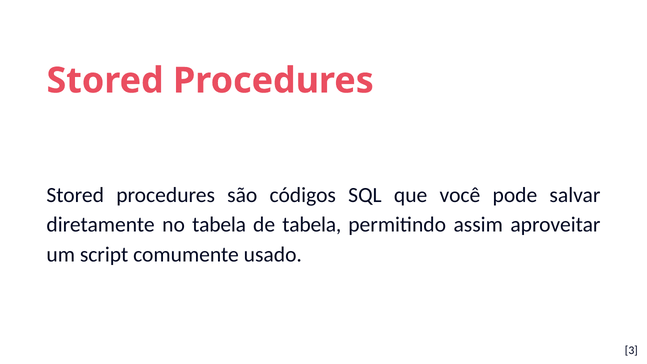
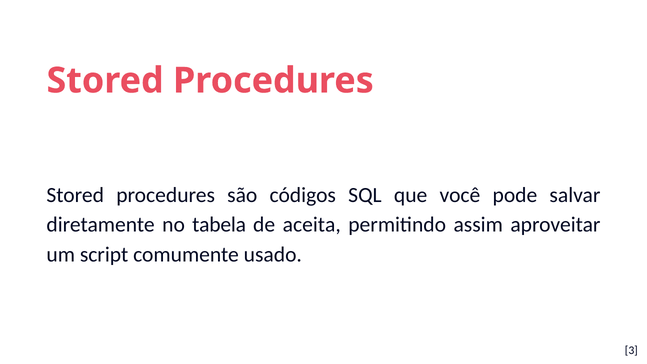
de tabela: tabela -> aceita
